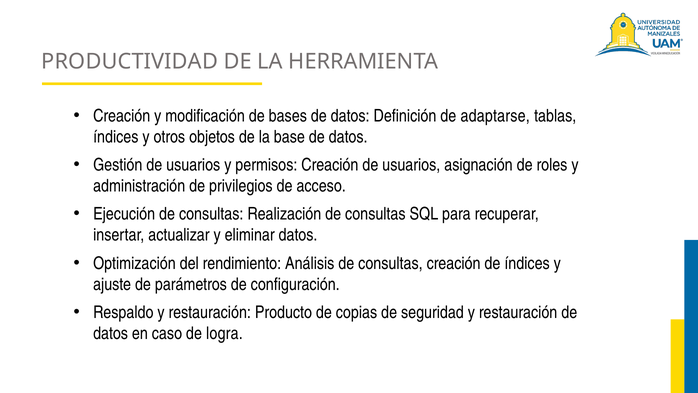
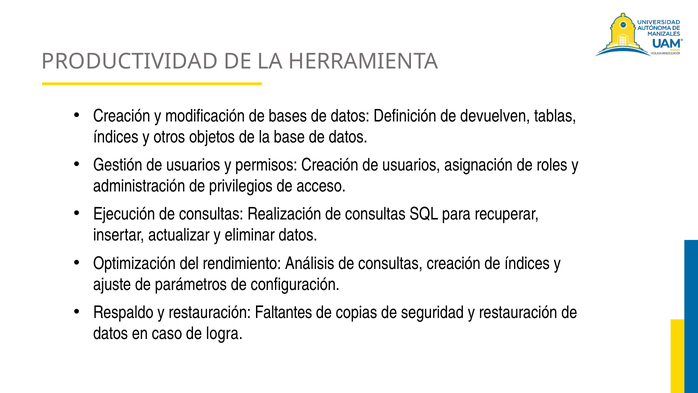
adaptarse: adaptarse -> devuelven
Producto: Producto -> Faltantes
